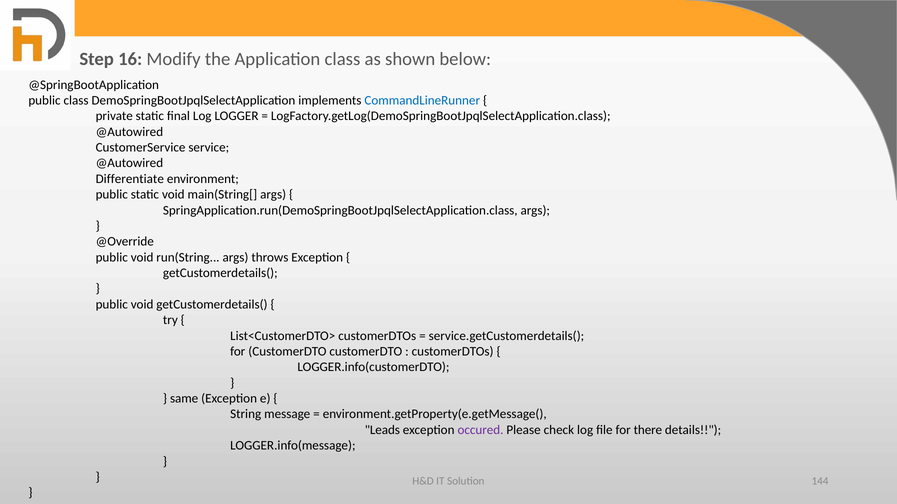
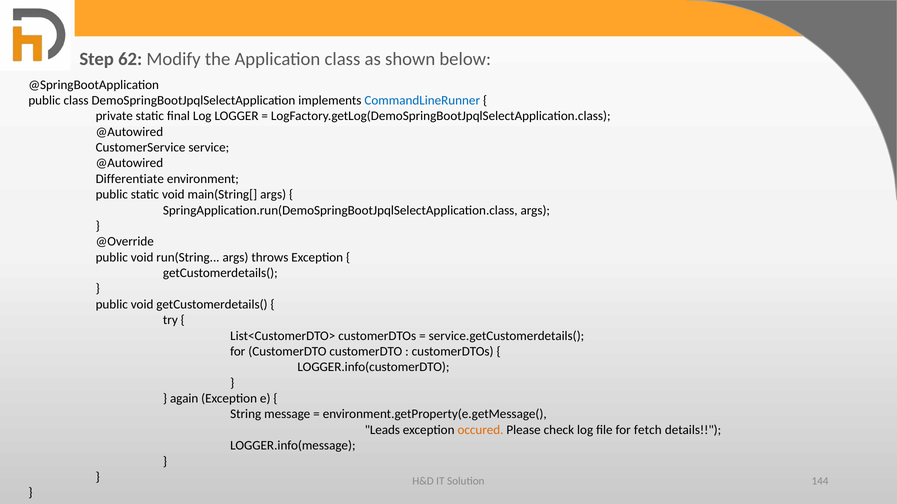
16: 16 -> 62
same: same -> again
occured colour: purple -> orange
there: there -> fetch
